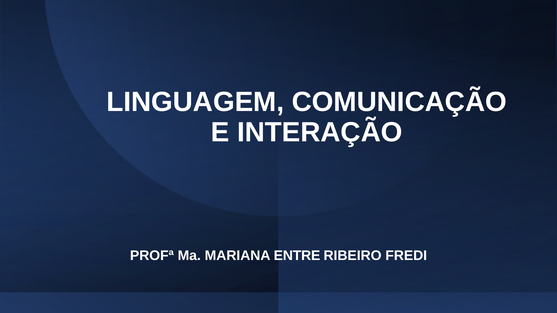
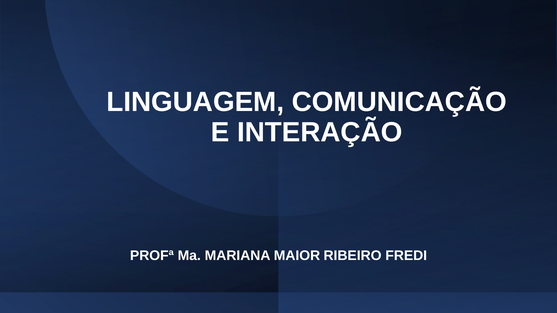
ENTRE: ENTRE -> MAIOR
